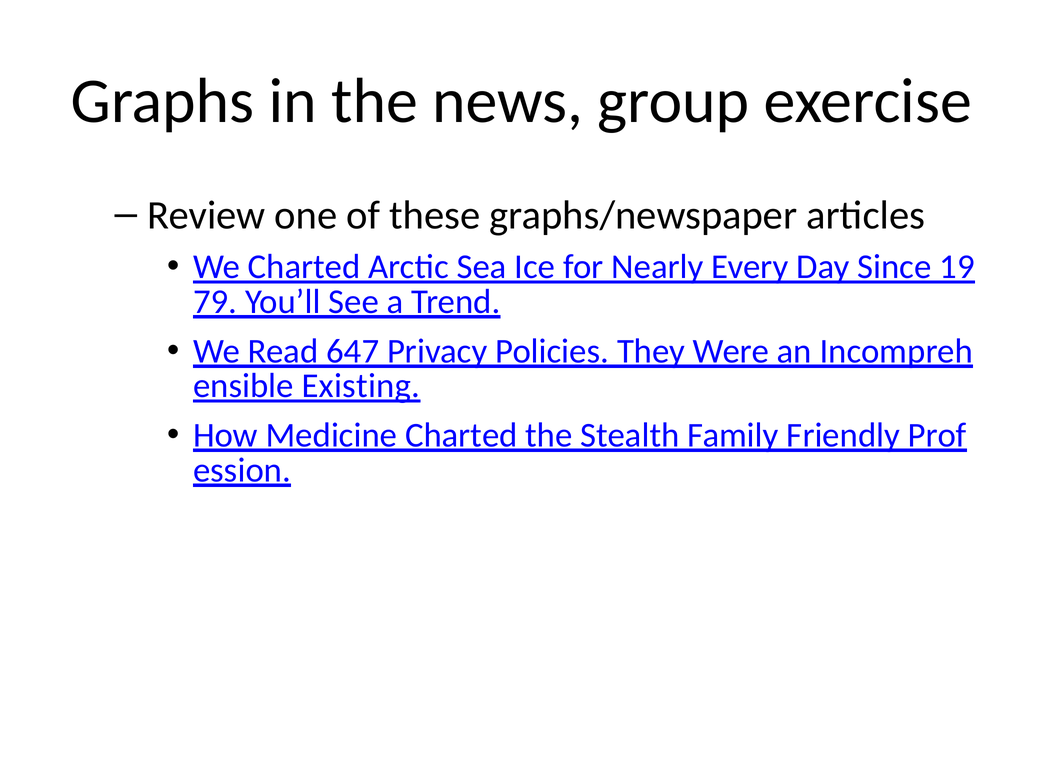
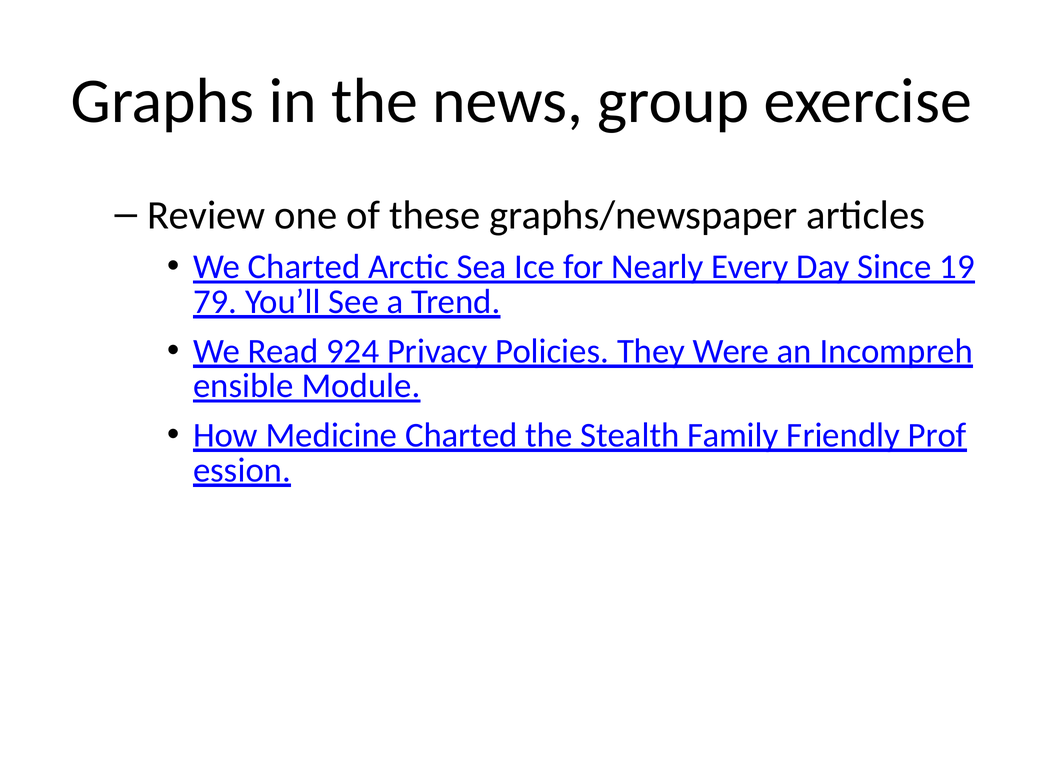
647: 647 -> 924
Existing: Existing -> Module
